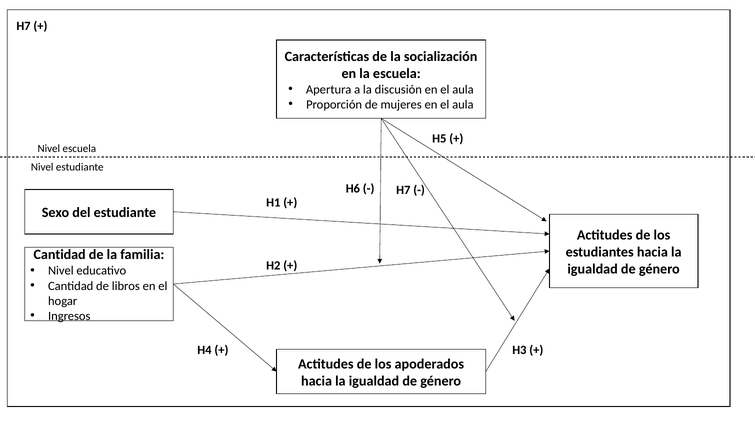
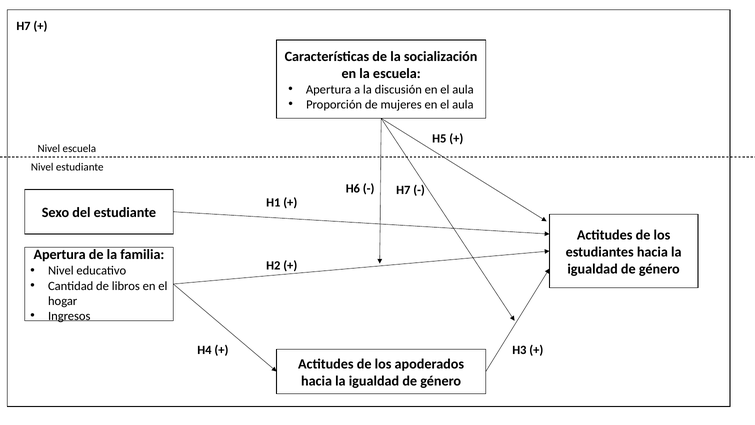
Cantidad at (60, 255): Cantidad -> Apertura
